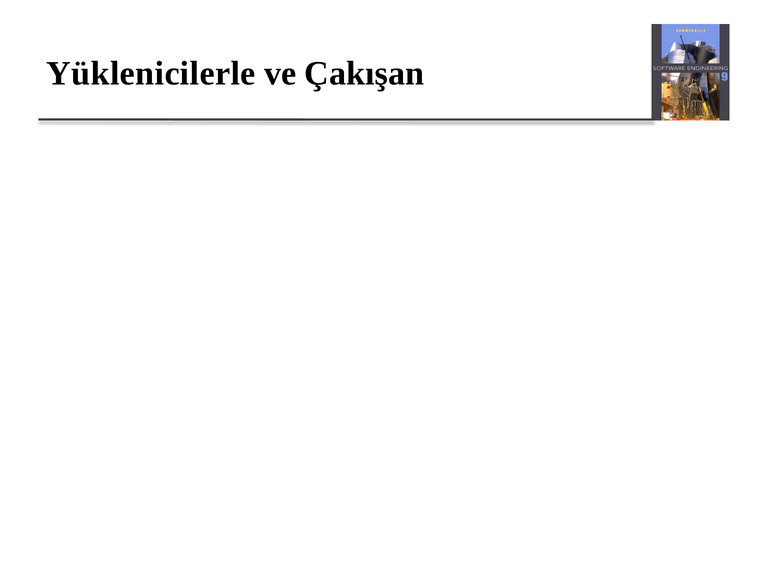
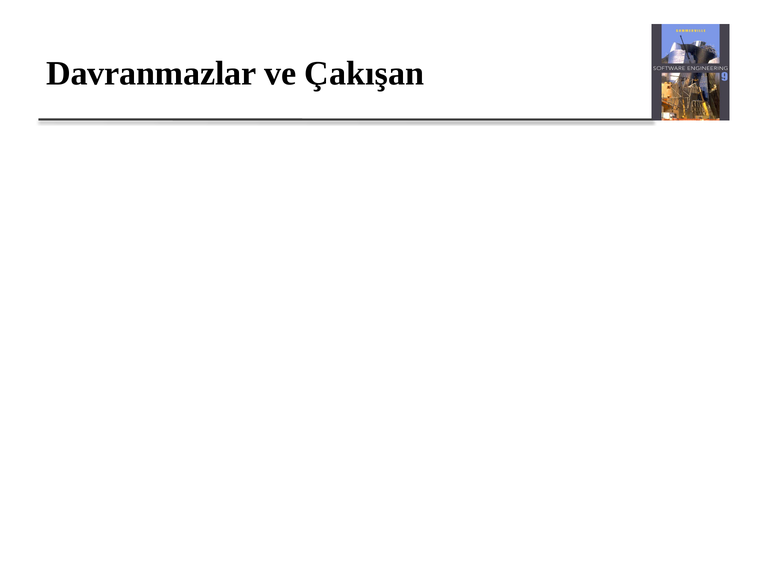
Yüklenicilerle: Yüklenicilerle -> Davranmazlar
